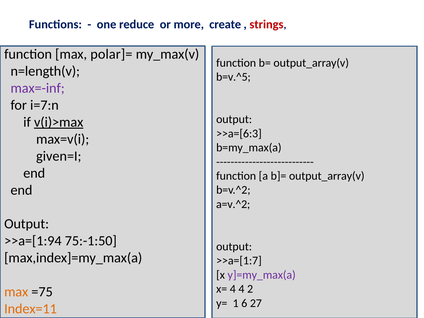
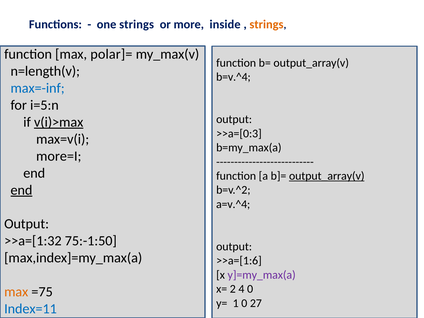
one reduce: reduce -> strings
create: create -> inside
strings at (266, 25) colour: red -> orange
b=v.^5: b=v.^5 -> b=v.^4
max=-inf colour: purple -> blue
i=7:n: i=7:n -> i=5:n
>>a=[6:3: >>a=[6:3 -> >>a=[0:3
given=I: given=I -> more=I
output_array(v at (327, 176) underline: none -> present
end at (21, 190) underline: none -> present
a=v.^2: a=v.^2 -> a=v.^4
>>a=[1:94: >>a=[1:94 -> >>a=[1:32
>>a=[1:7: >>a=[1:7 -> >>a=[1:6
x= 4: 4 -> 2
4 2: 2 -> 0
1 6: 6 -> 0
Index=11 colour: orange -> blue
